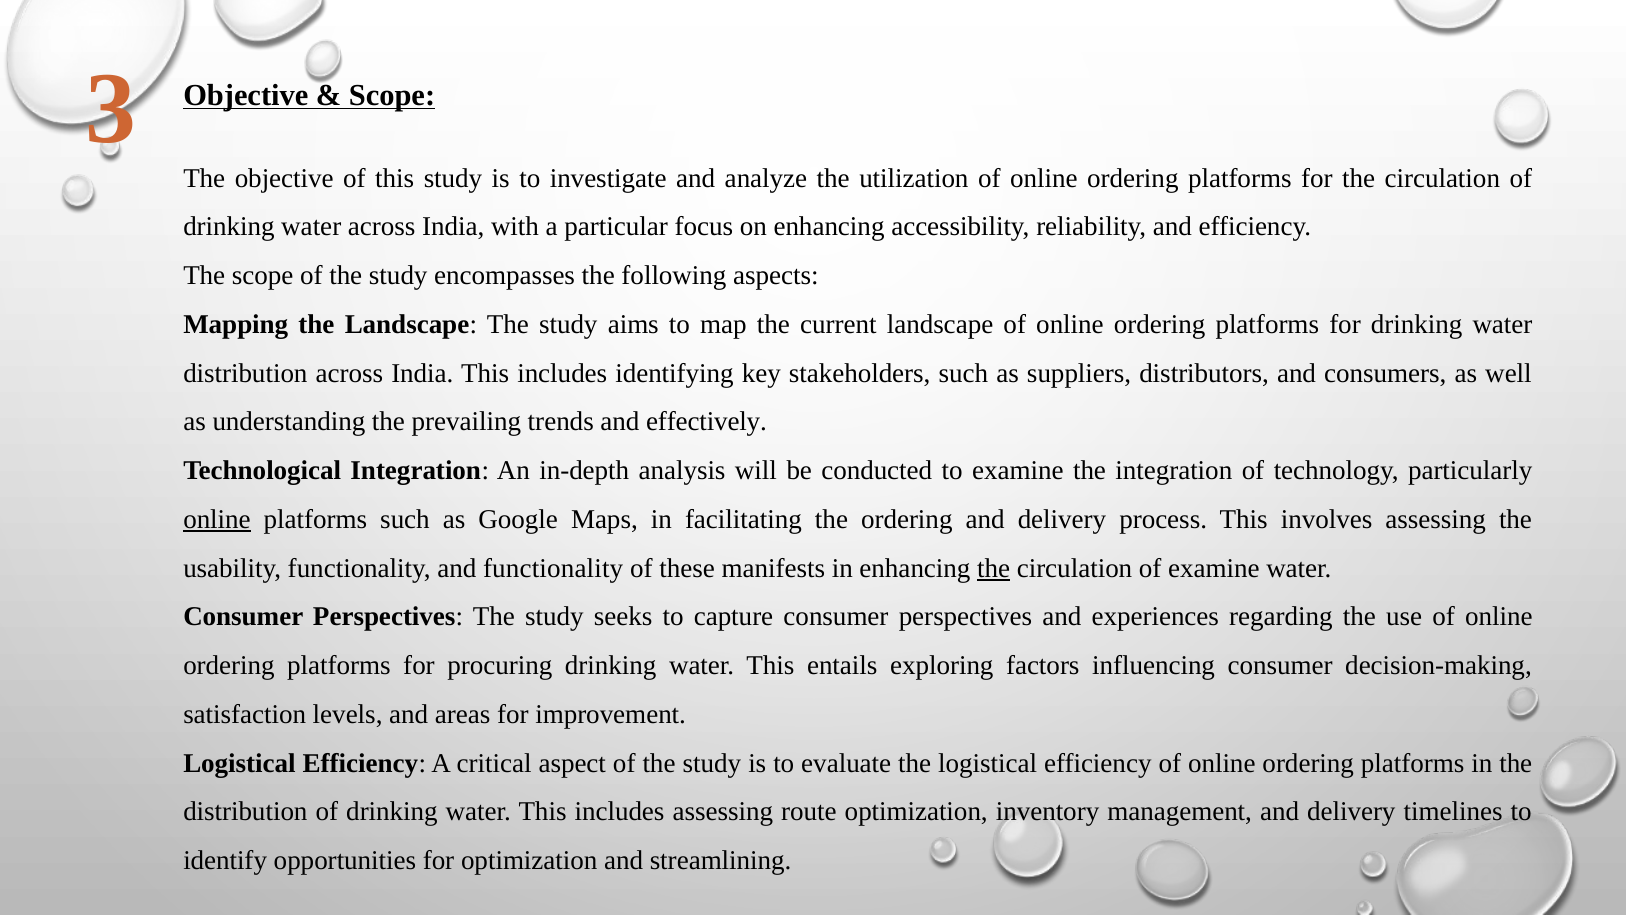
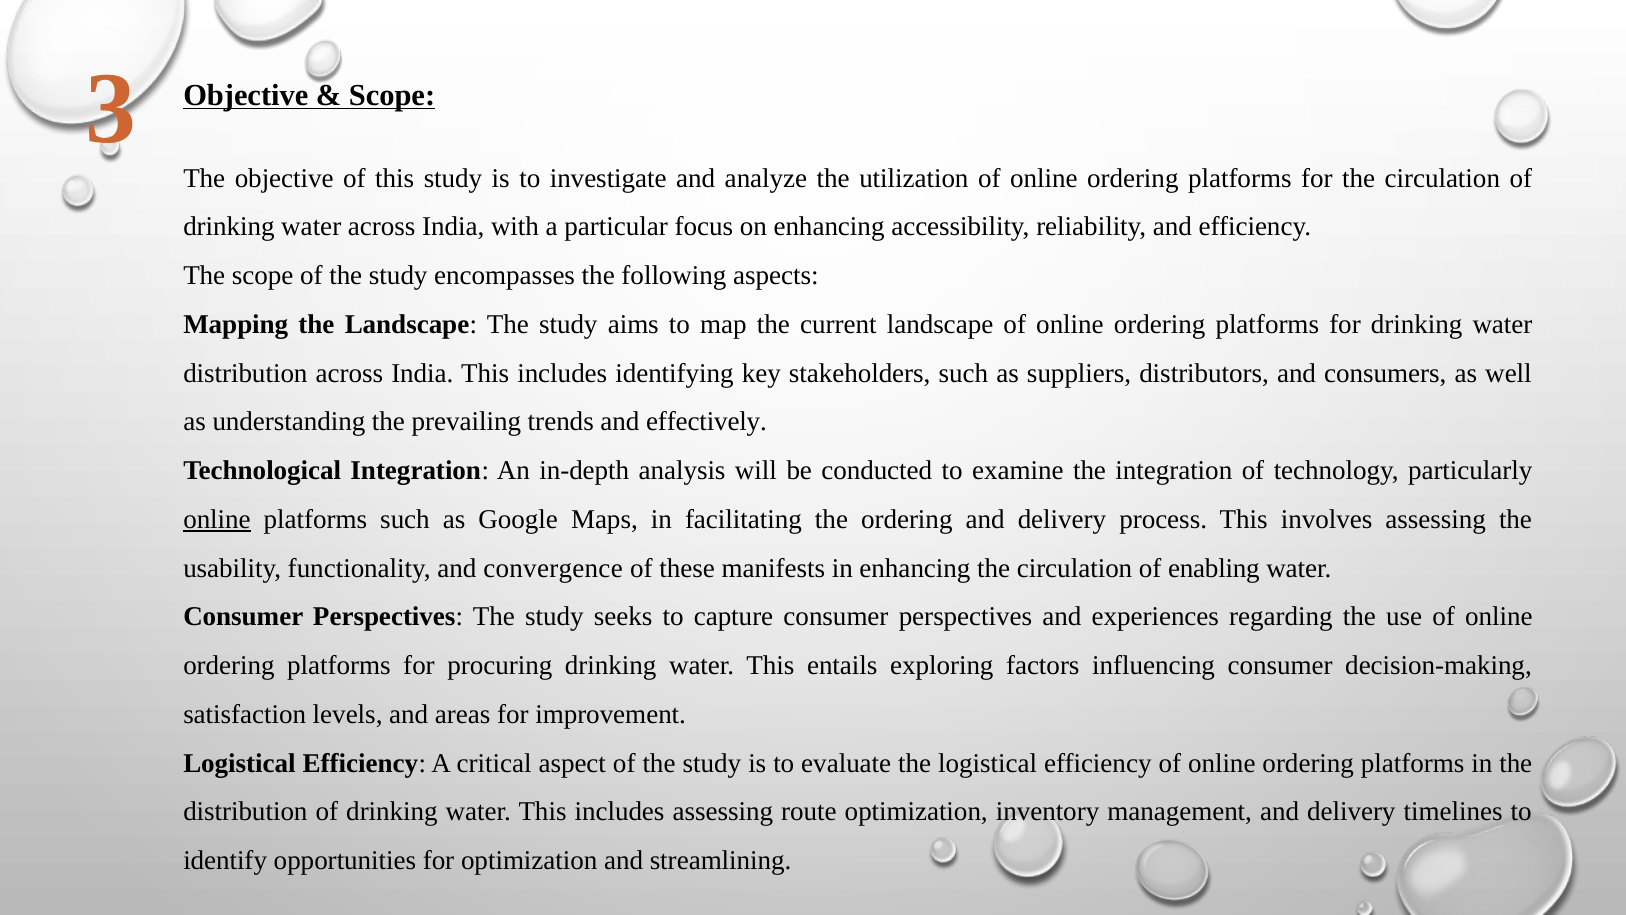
and functionality: functionality -> convergence
the at (994, 568) underline: present -> none
of examine: examine -> enabling
